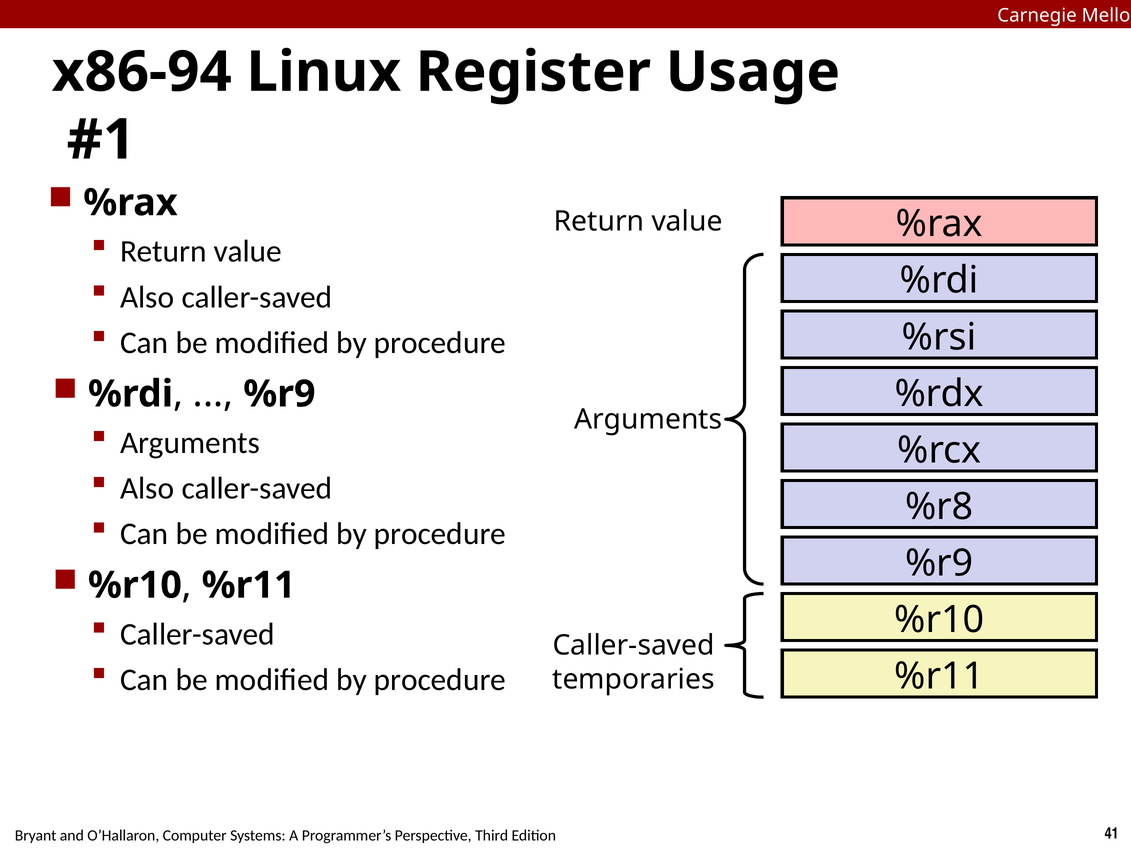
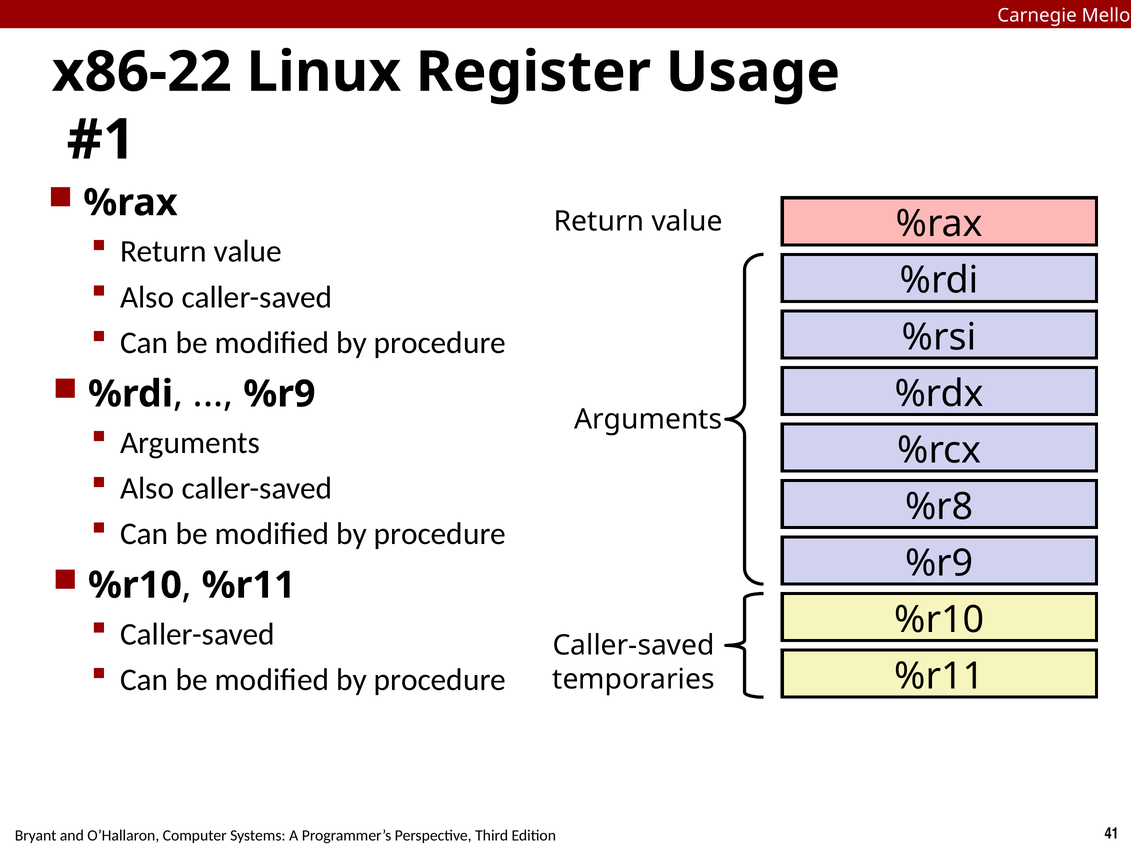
x86-94: x86-94 -> x86-22
